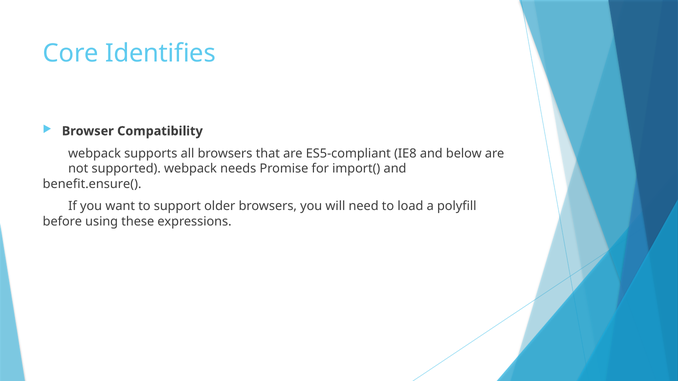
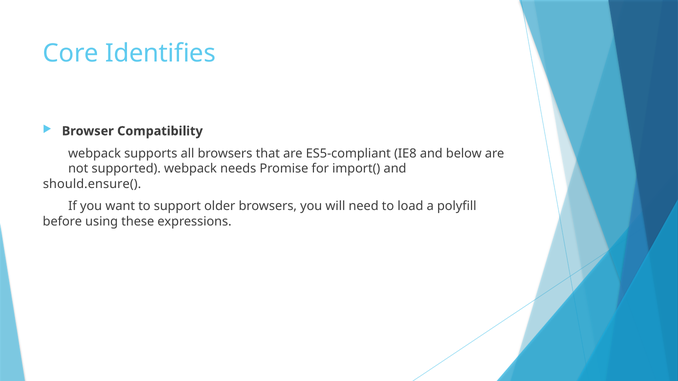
benefit.ensure(: benefit.ensure( -> should.ensure(
